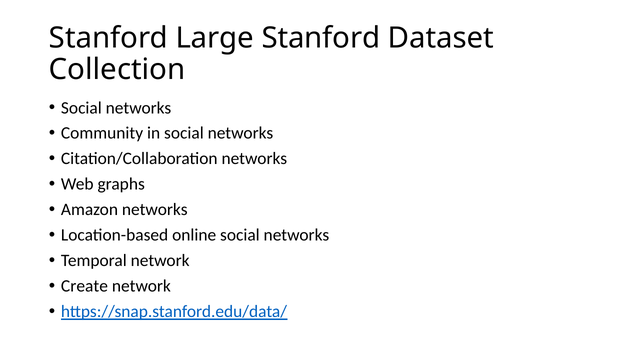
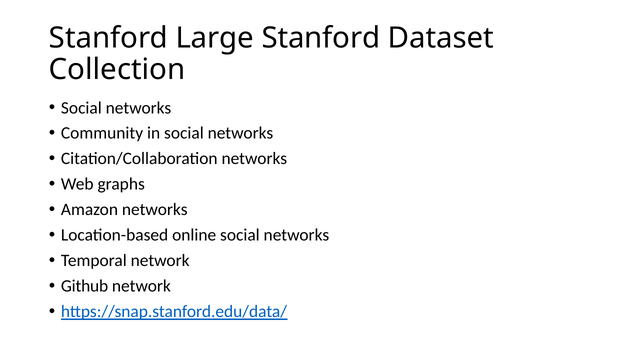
Create: Create -> Github
